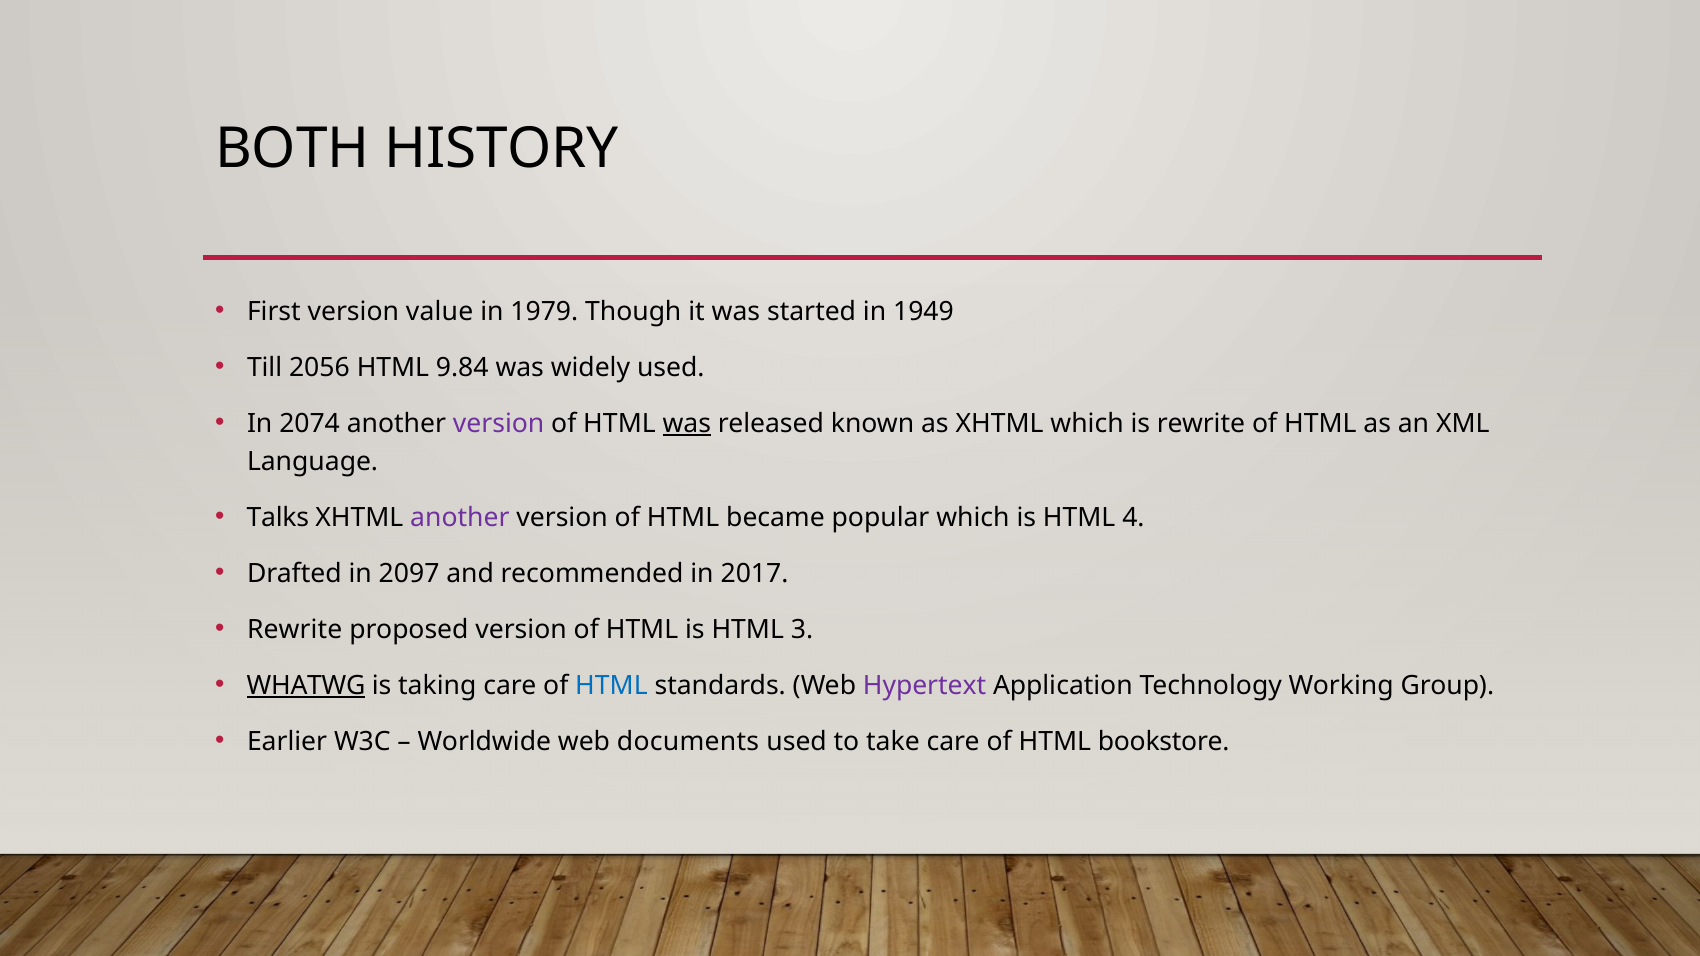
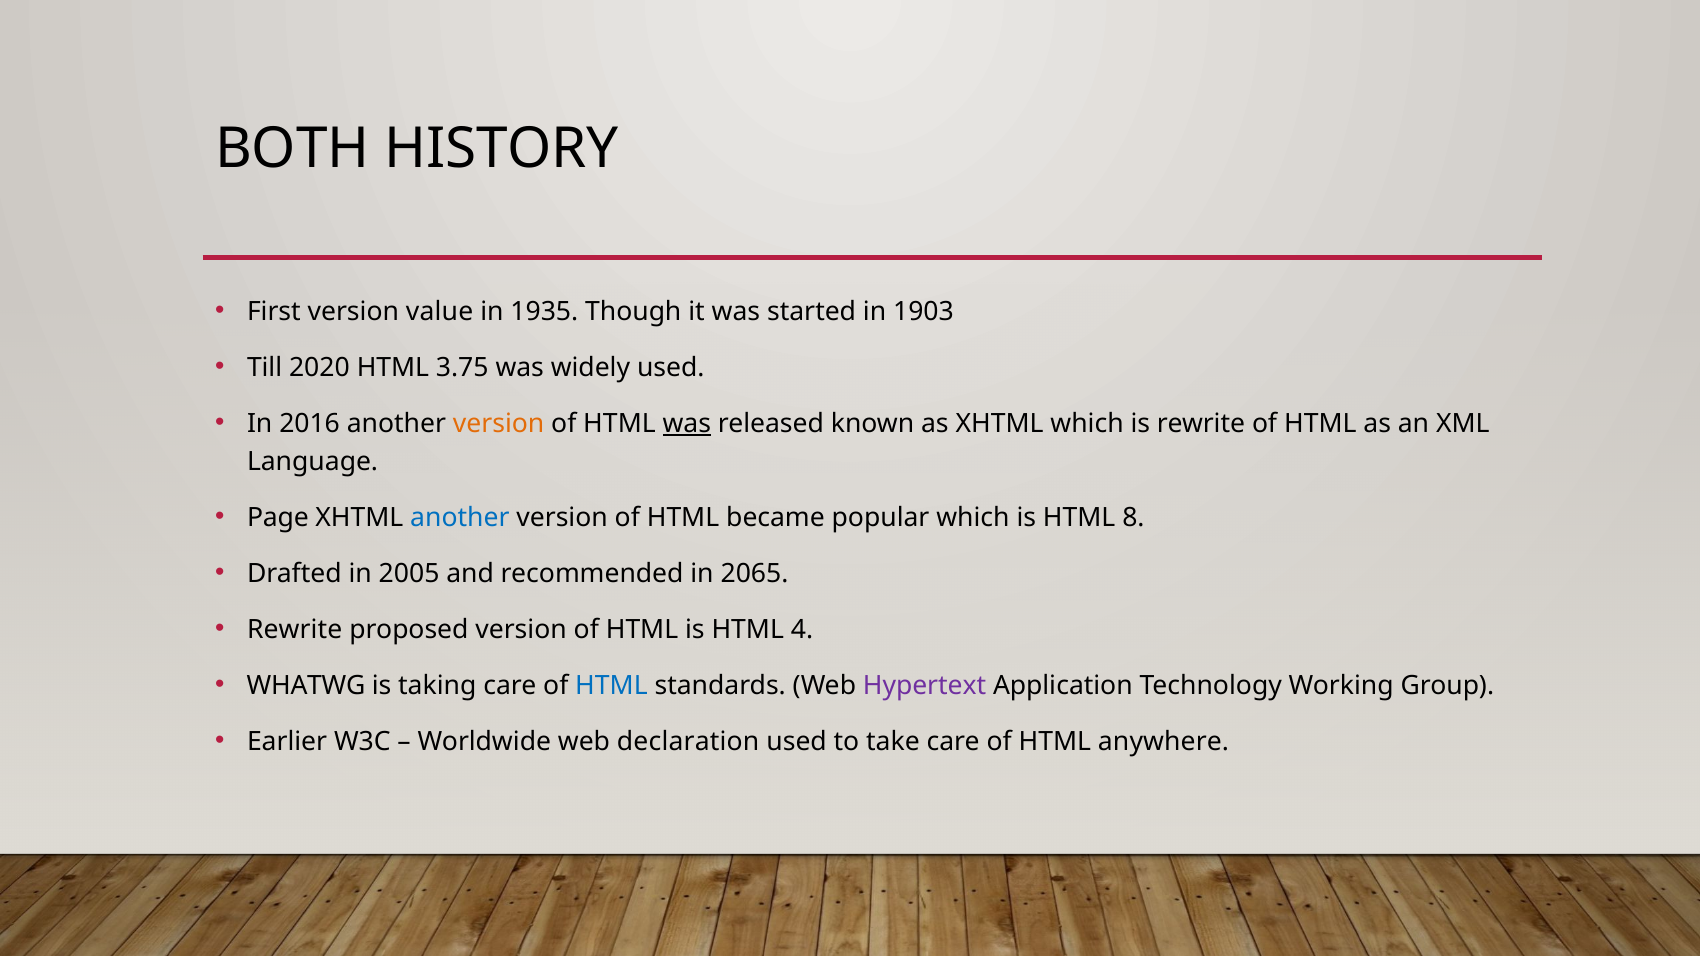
1979: 1979 -> 1935
1949: 1949 -> 1903
2056: 2056 -> 2020
9.84: 9.84 -> 3.75
2074: 2074 -> 2016
version at (499, 424) colour: purple -> orange
Talks: Talks -> Page
another at (460, 518) colour: purple -> blue
4: 4 -> 8
2097: 2097 -> 2005
2017: 2017 -> 2065
3: 3 -> 4
WHATWG underline: present -> none
documents: documents -> declaration
bookstore: bookstore -> anywhere
